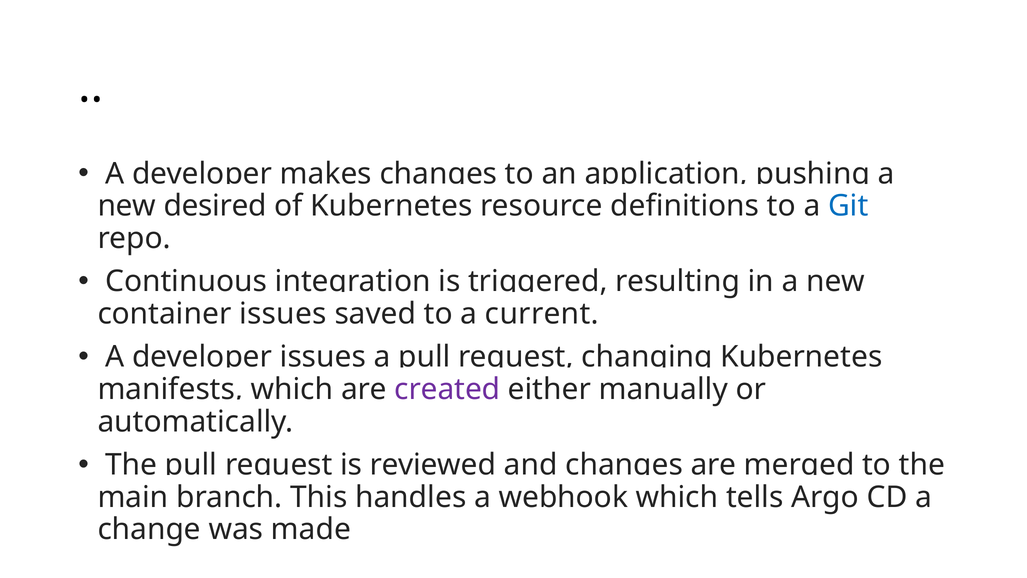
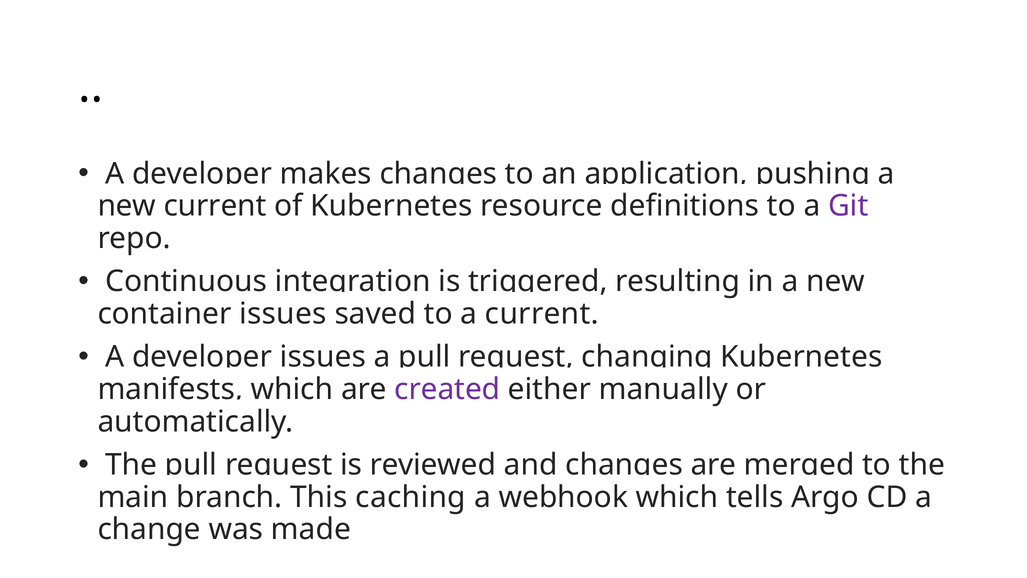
desired at (215, 206): desired -> current
Git colour: blue -> purple
handles: handles -> caching
